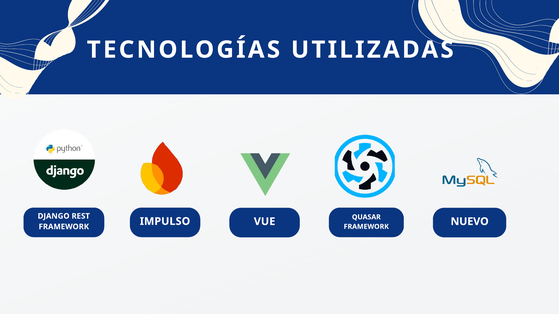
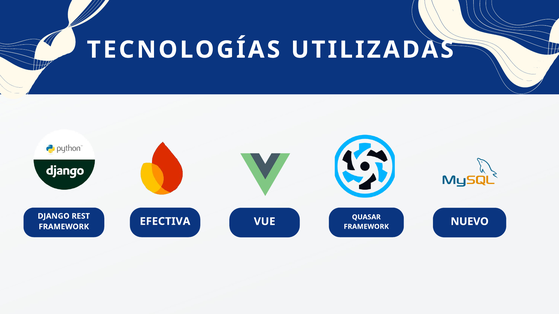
IMPULSO: IMPULSO -> EFECTIVA
